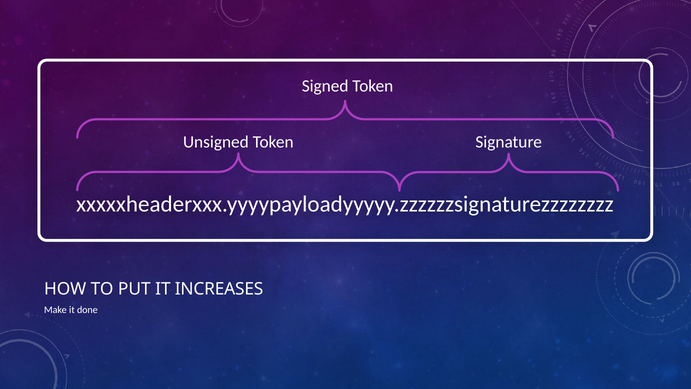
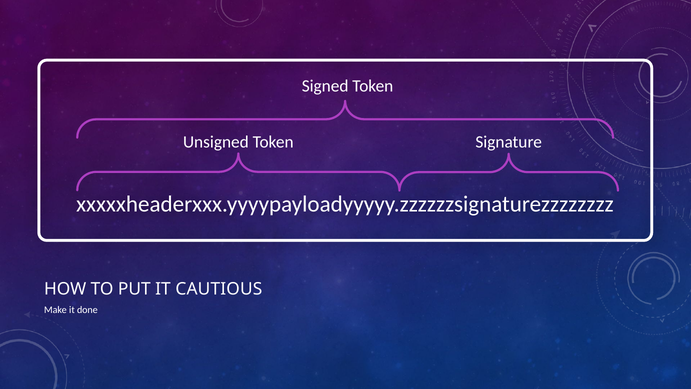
INCREASES: INCREASES -> CAUTIOUS
